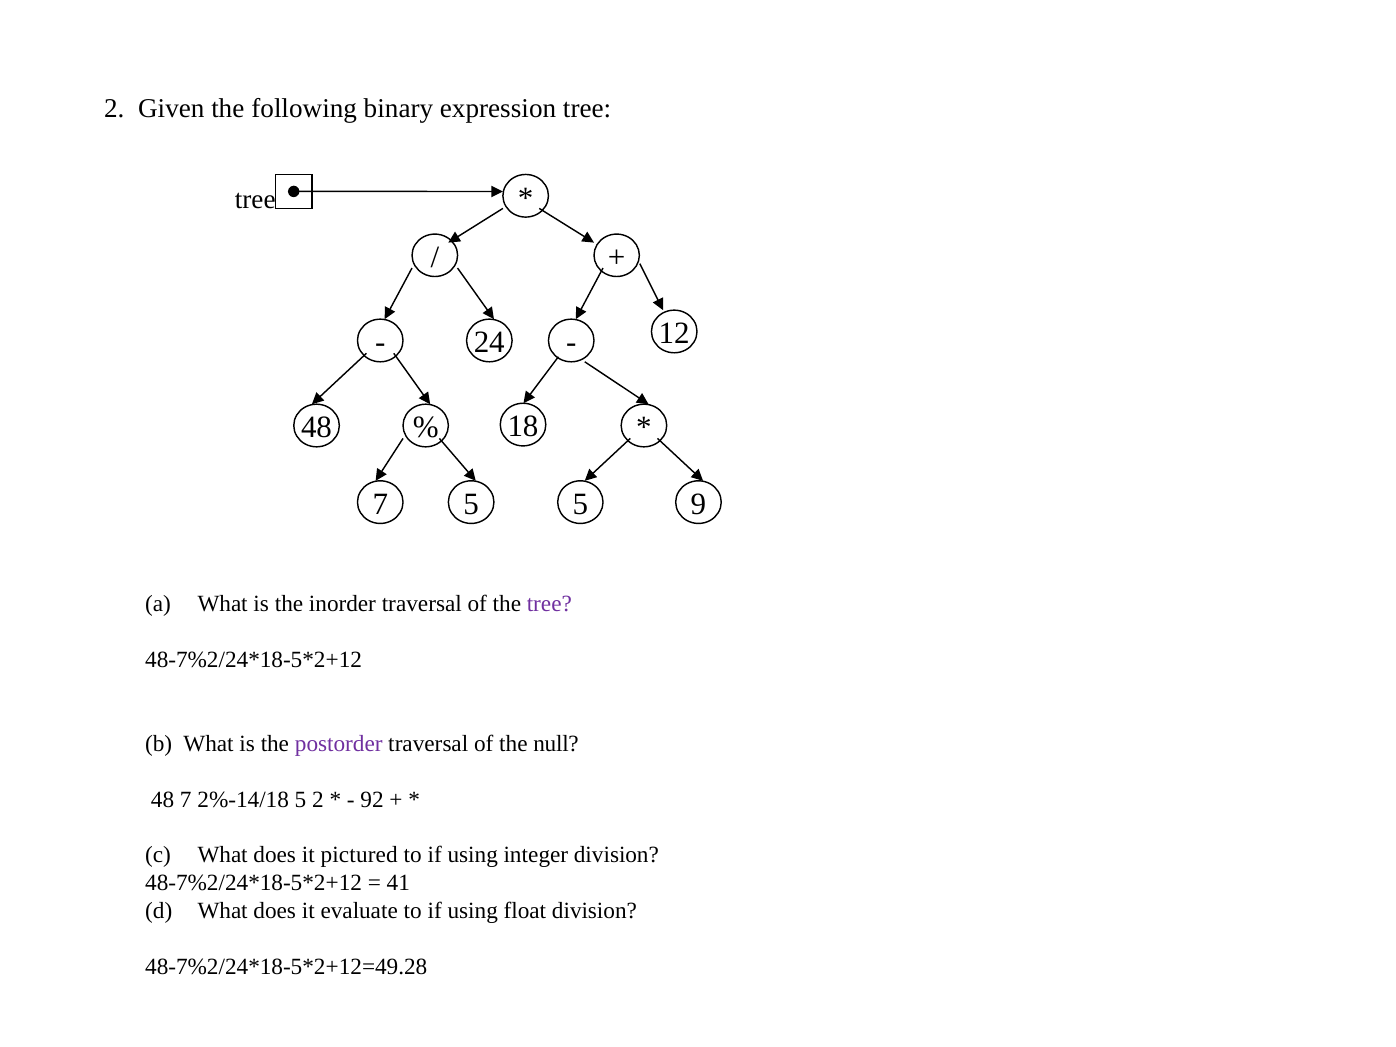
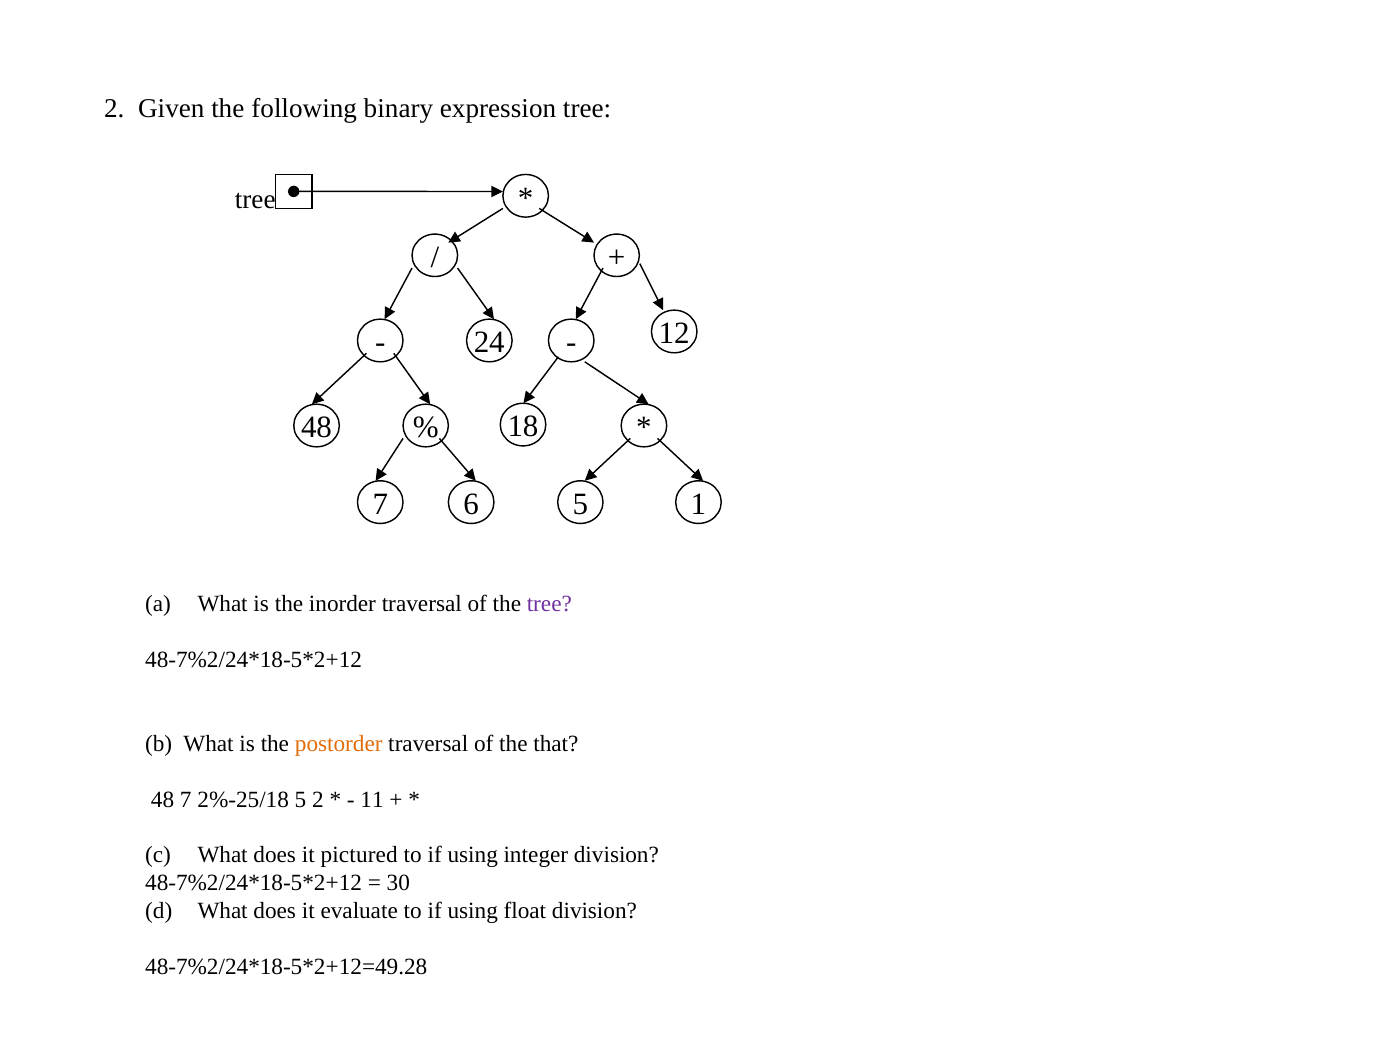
7 5: 5 -> 6
9: 9 -> 1
postorder colour: purple -> orange
null: null -> that
2%-14/18: 2%-14/18 -> 2%-25/18
92: 92 -> 11
41: 41 -> 30
